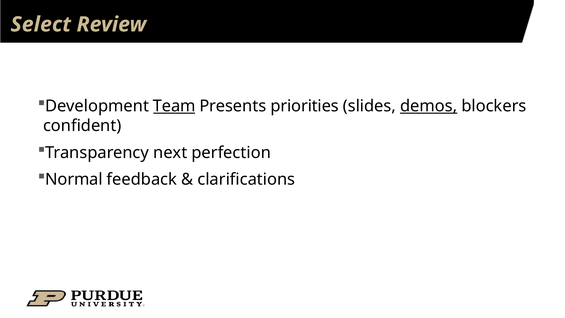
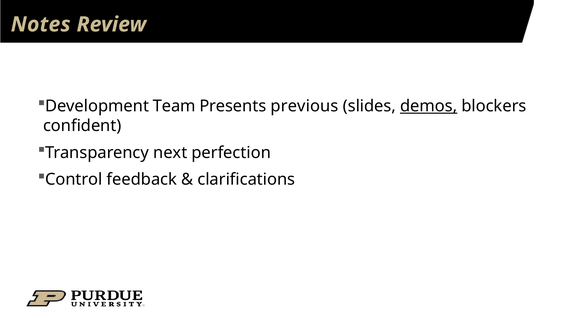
Select: Select -> Notes
Team underline: present -> none
priorities: priorities -> previous
Normal: Normal -> Control
